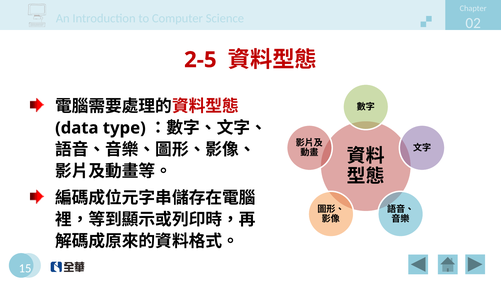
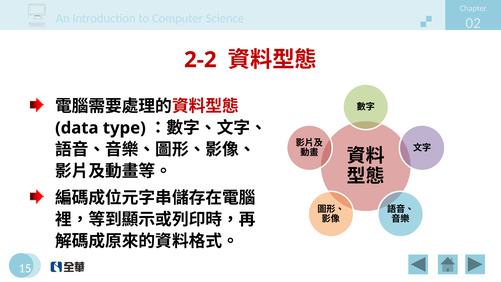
2-5: 2-5 -> 2-2
